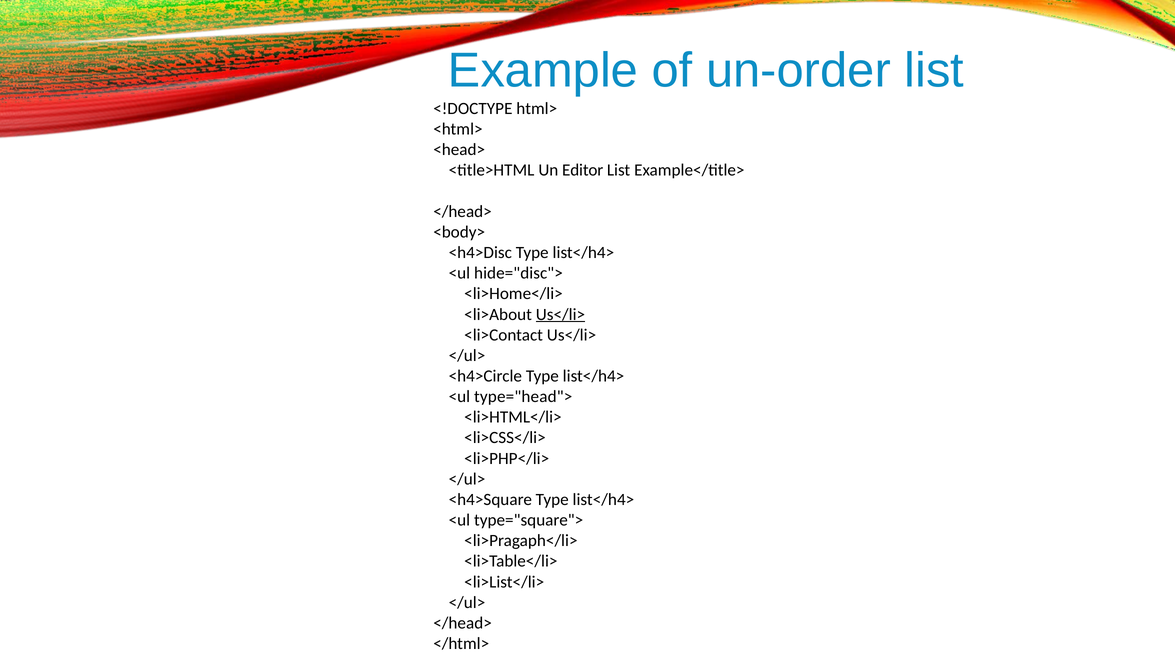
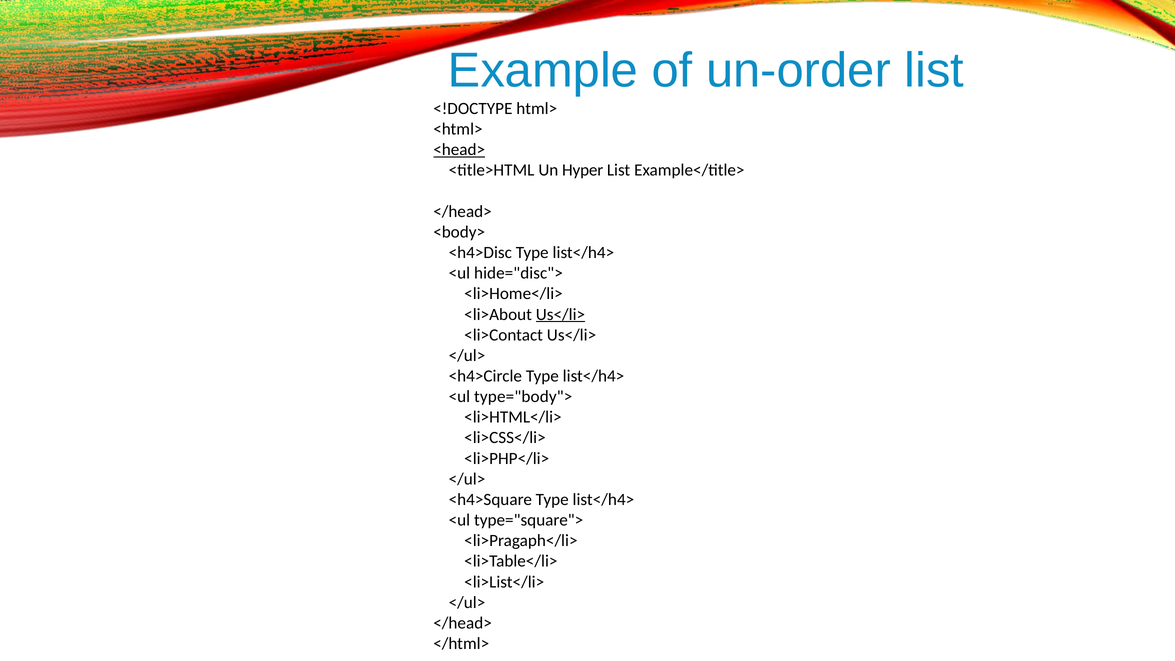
<head> underline: none -> present
Editor: Editor -> Hyper
type="head">: type="head"> -> type="body">
